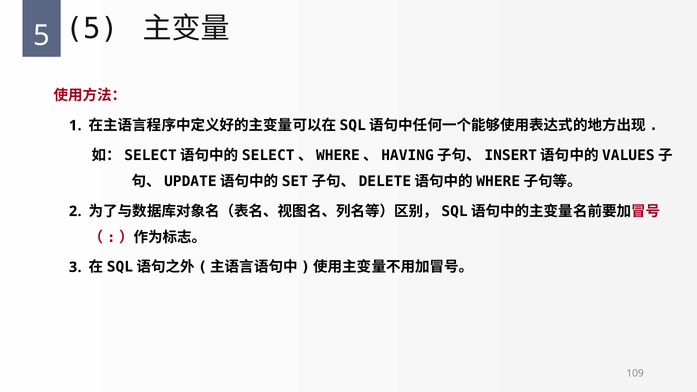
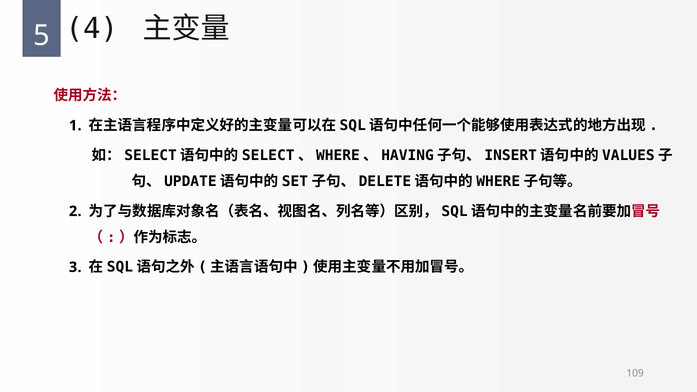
5 at (92, 28): 5 -> 4
